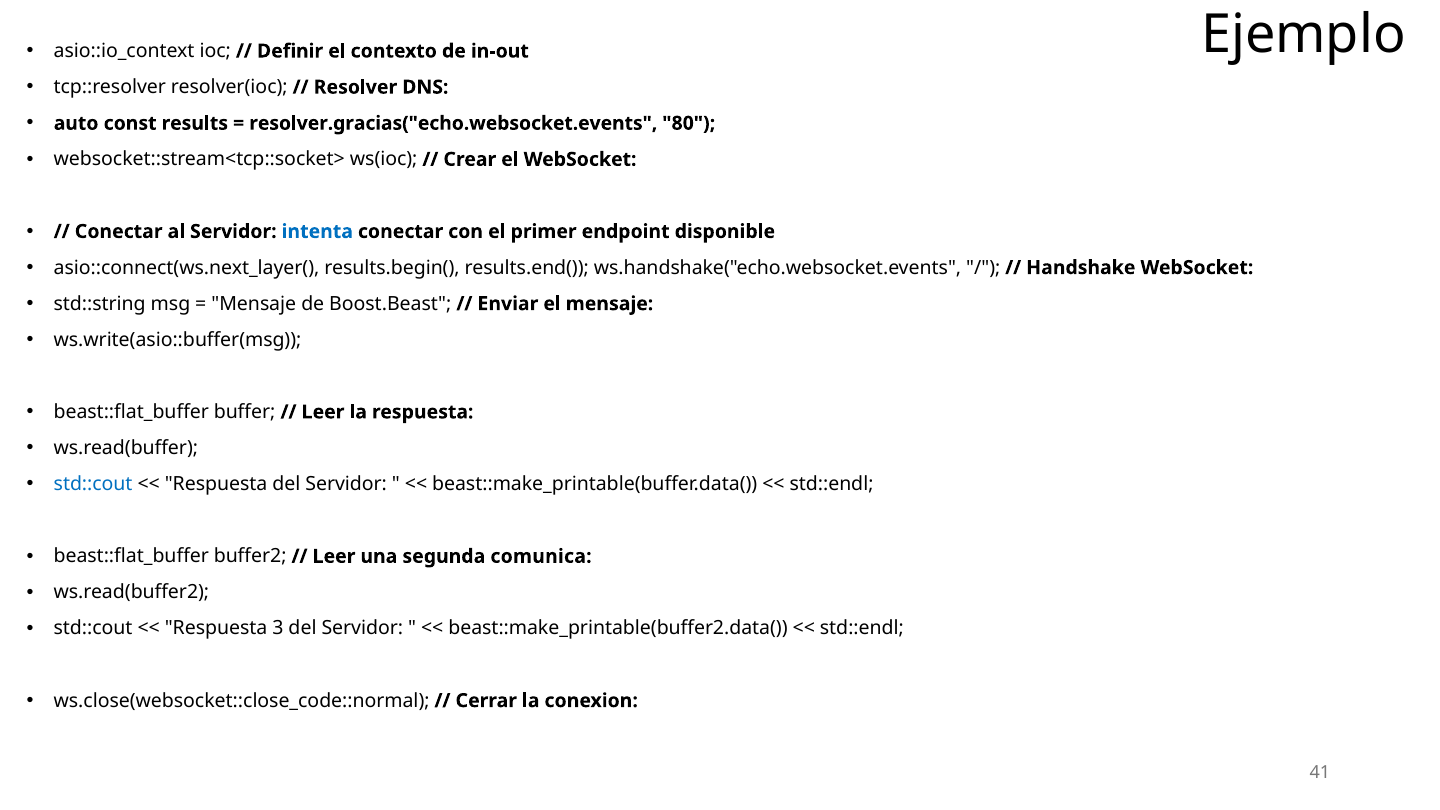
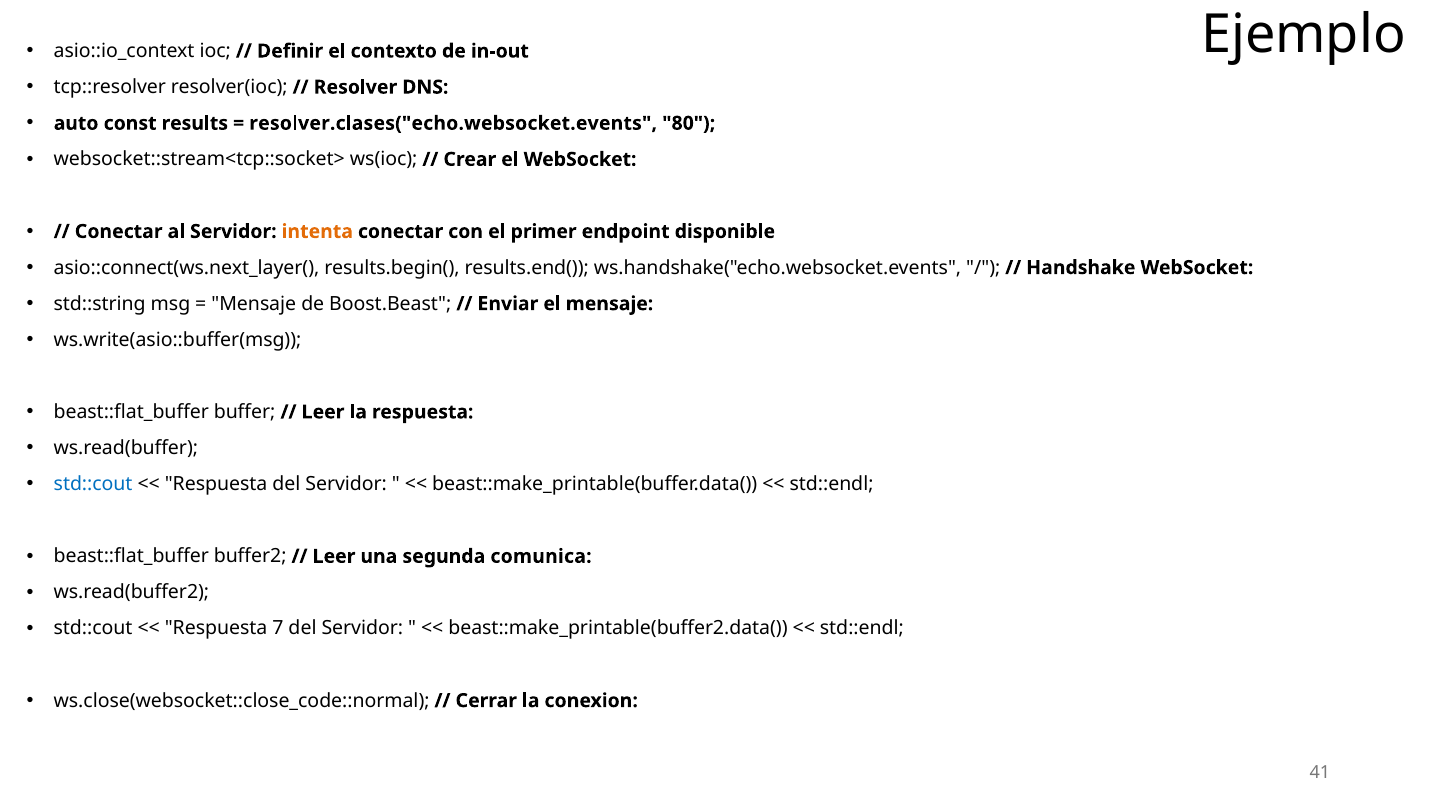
resolver.gracias("echo.websocket.events: resolver.gracias("echo.websocket.events -> resolver.clases("echo.websocket.events
intenta colour: blue -> orange
3: 3 -> 7
